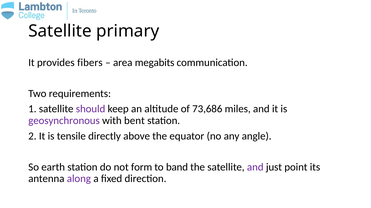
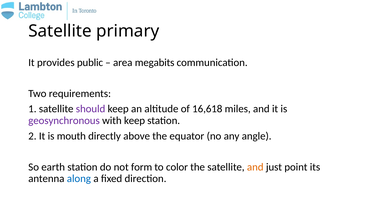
fibers: fibers -> public
73,686: 73,686 -> 16,618
with bent: bent -> keep
tensile: tensile -> mouth
band: band -> color
and at (255, 168) colour: purple -> orange
along colour: purple -> blue
